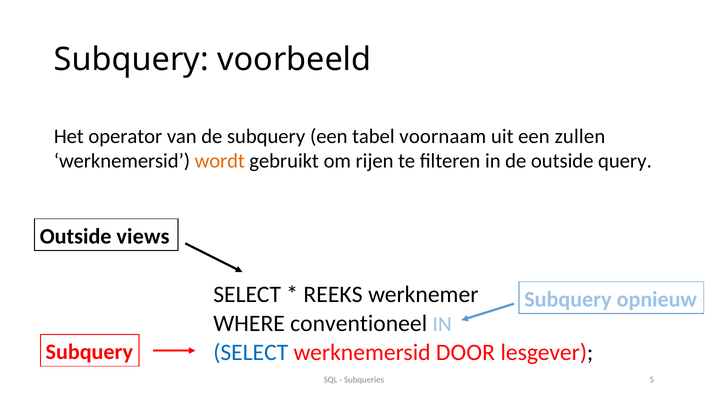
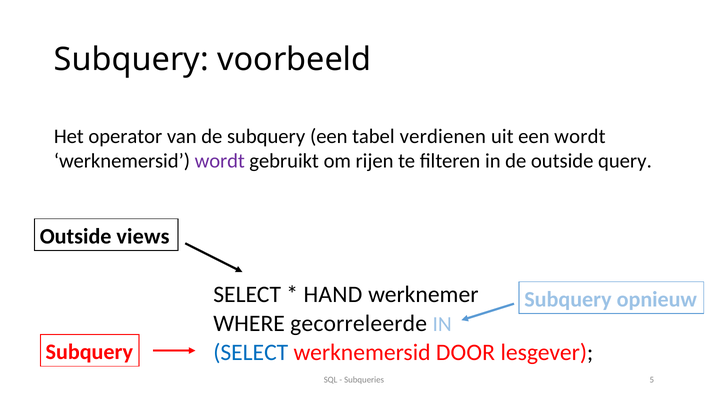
voornaam: voornaam -> verdienen
een zullen: zullen -> wordt
wordt at (220, 161) colour: orange -> purple
REEKS: REEKS -> HAND
conventioneel: conventioneel -> gecorreleerde
